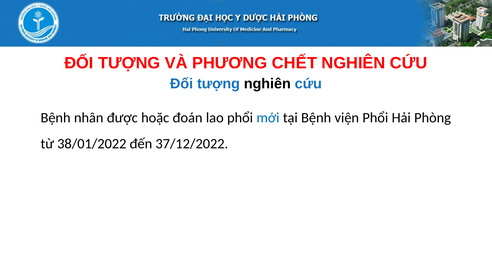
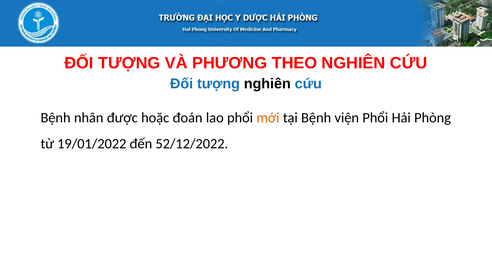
CHẾT: CHẾT -> THEO
mới colour: blue -> orange
38/01/2022: 38/01/2022 -> 19/01/2022
37/12/2022: 37/12/2022 -> 52/12/2022
